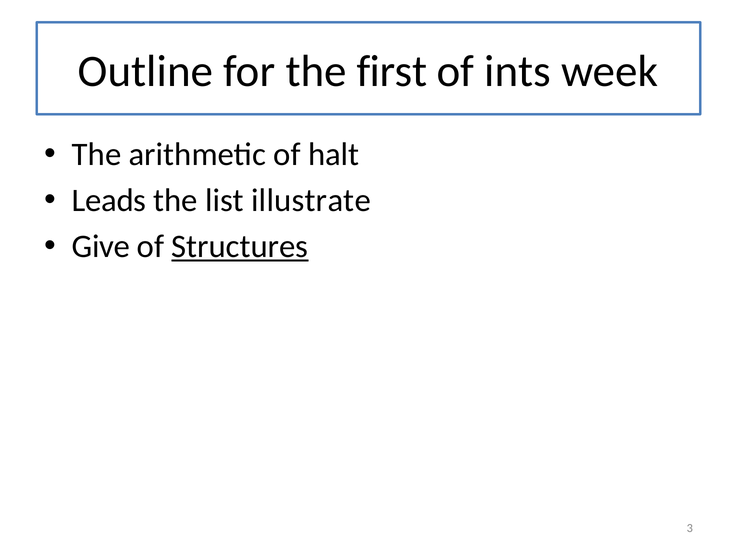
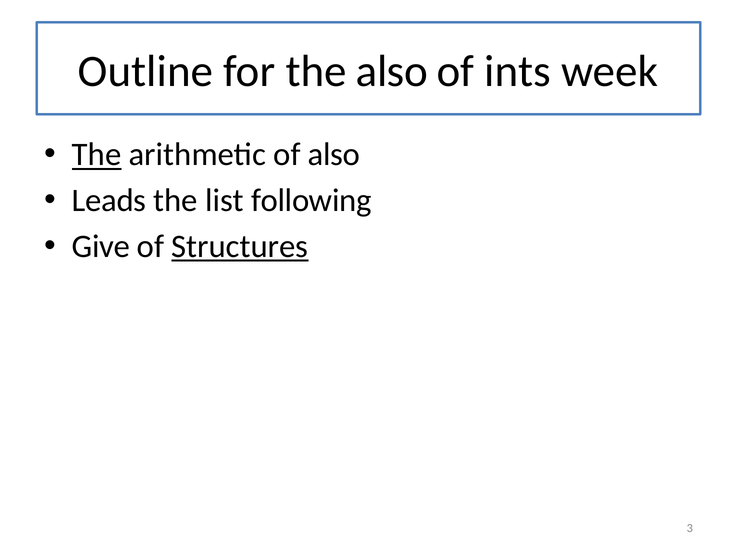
the first: first -> also
The at (97, 155) underline: none -> present
of halt: halt -> also
illustrate: illustrate -> following
